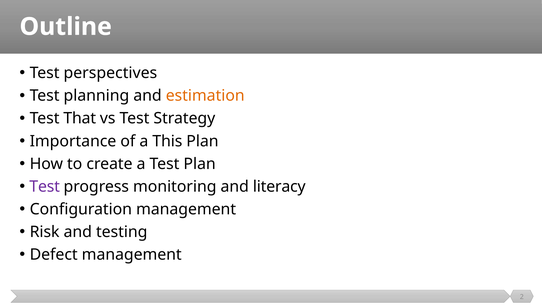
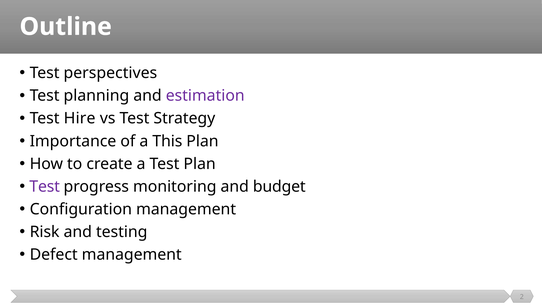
estimation colour: orange -> purple
That: That -> Hire
literacy: literacy -> budget
